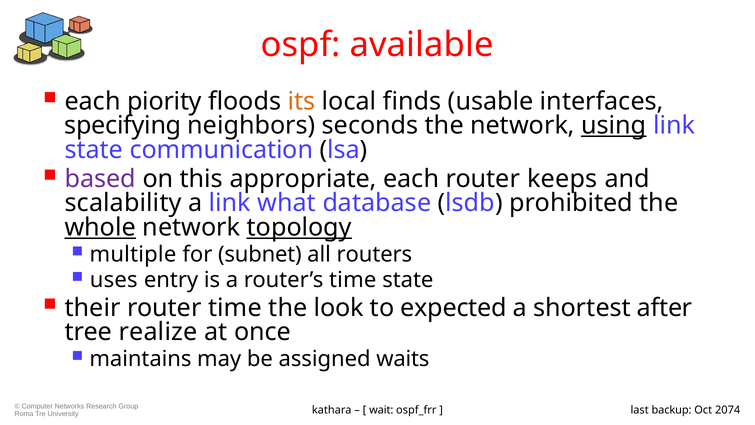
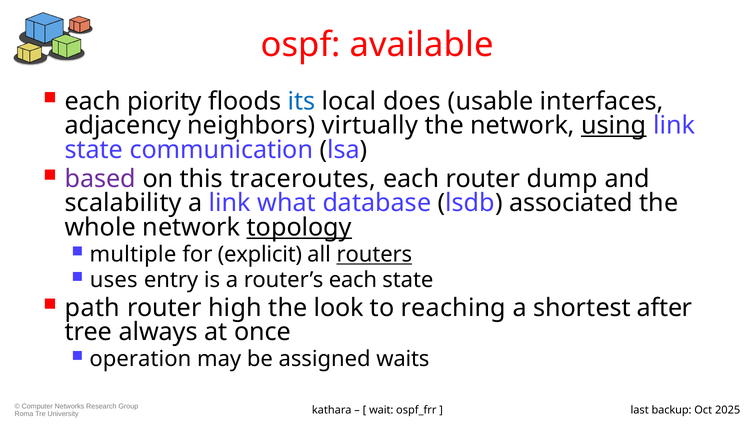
its colour: orange -> blue
finds: finds -> does
specifying: specifying -> adjacency
seconds: seconds -> virtually
appropriate: appropriate -> traceroutes
keeps: keeps -> dump
prohibited: prohibited -> associated
whole underline: present -> none
subnet: subnet -> explicit
routers underline: none -> present
router’s time: time -> each
their: their -> path
router time: time -> high
expected: expected -> reaching
realize: realize -> always
maintains: maintains -> operation
2074: 2074 -> 2025
